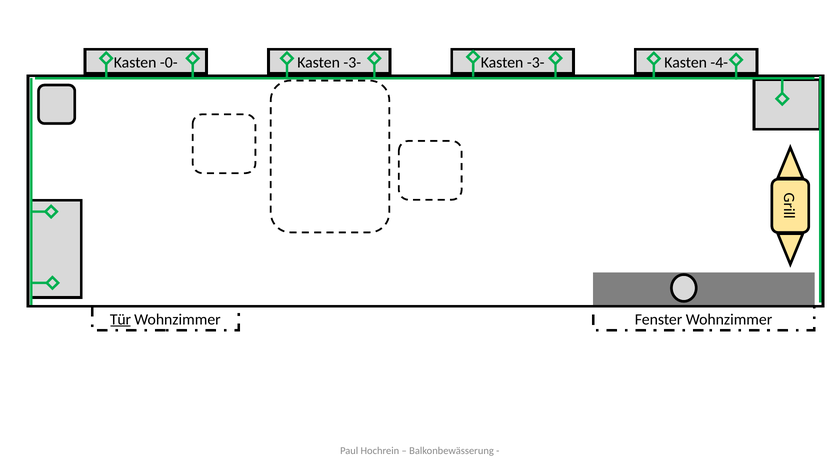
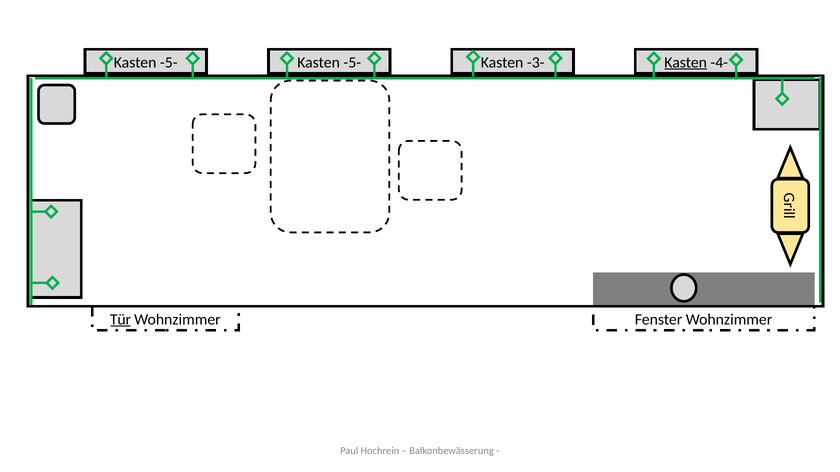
-0- at (169, 62): -0- -> -5-
-3- at (352, 62): -3- -> -5-
Kasten at (686, 62) underline: none -> present
